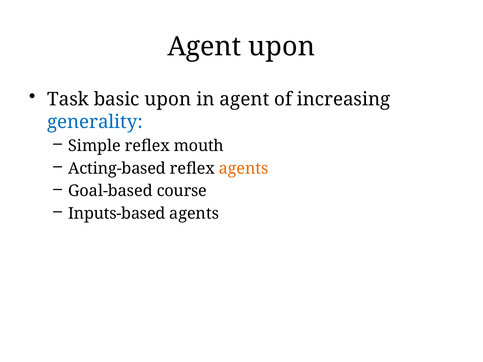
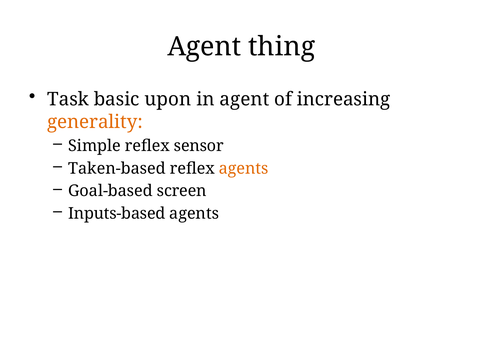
Agent upon: upon -> thing
generality colour: blue -> orange
mouth: mouth -> sensor
Acting-based: Acting-based -> Taken-based
course: course -> screen
